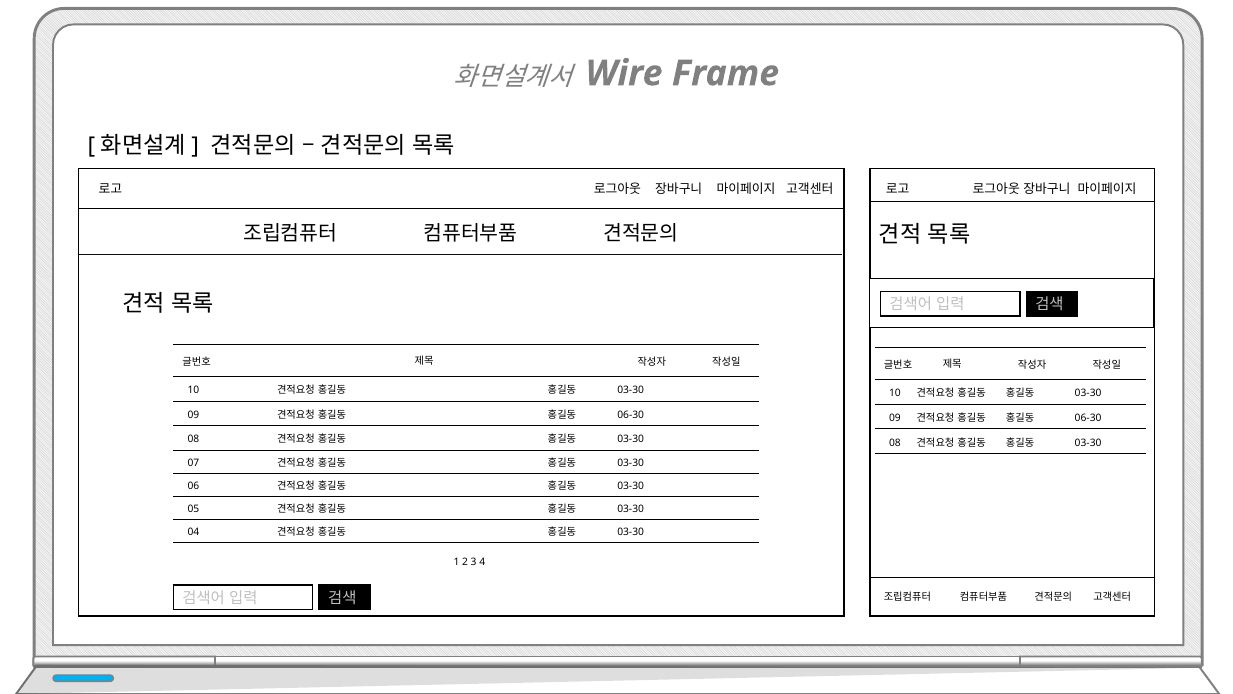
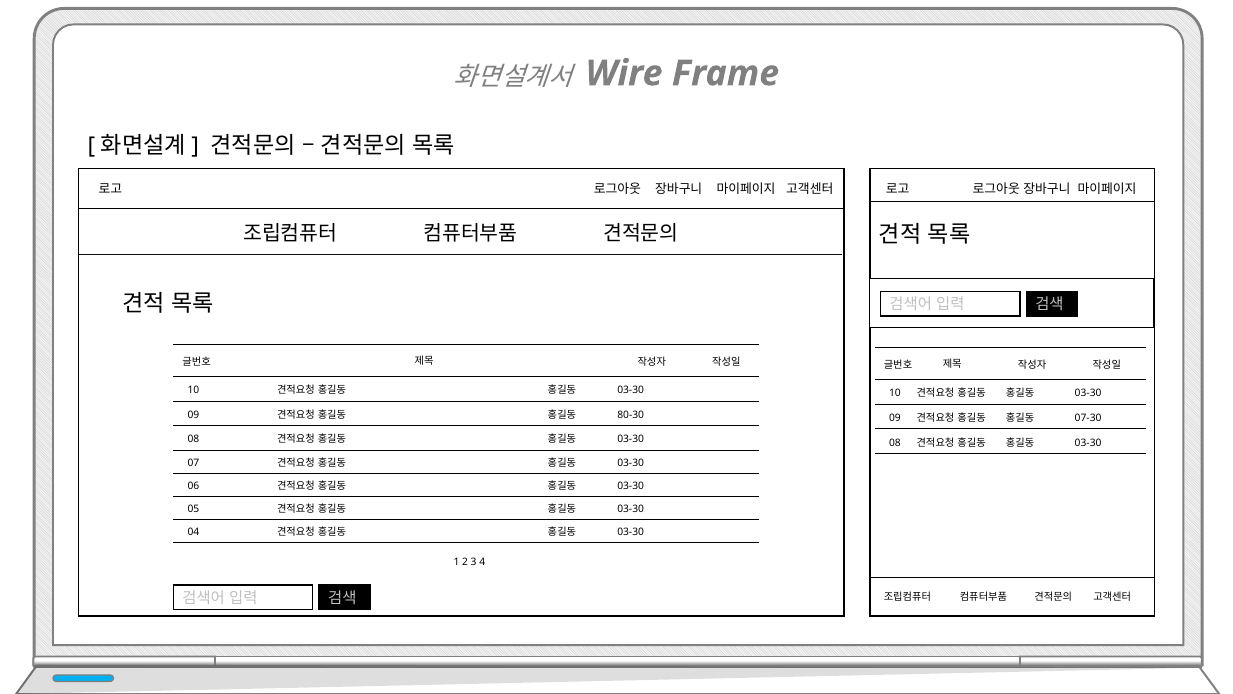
06-30 at (631, 414): 06-30 -> 80-30
06-30 at (1088, 418): 06-30 -> 07-30
